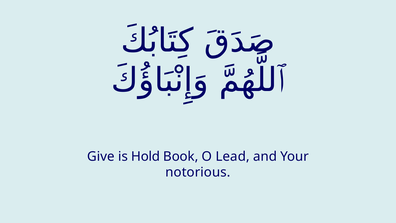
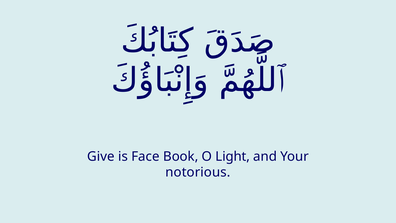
Hold: Hold -> Face
Lead: Lead -> Light
